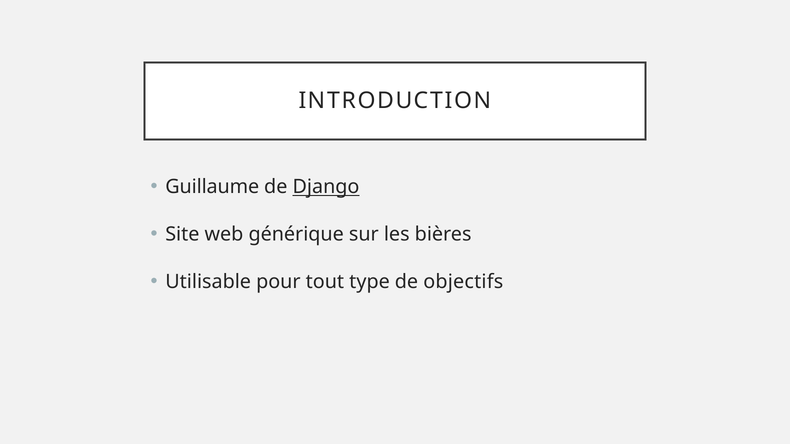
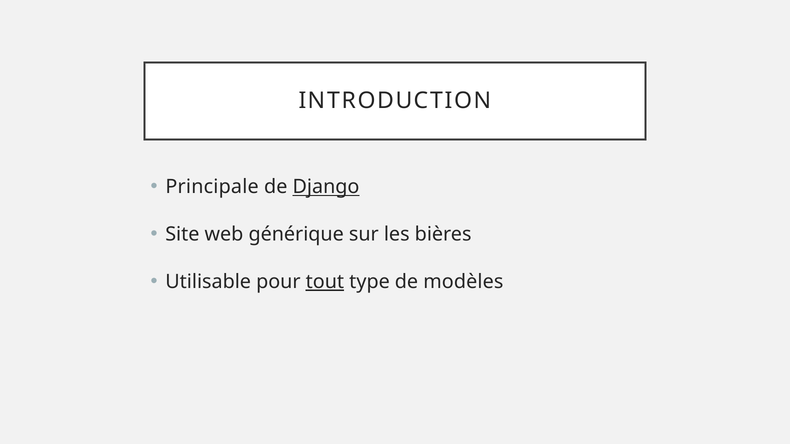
Guillaume: Guillaume -> Principale
tout underline: none -> present
objectifs: objectifs -> modèles
